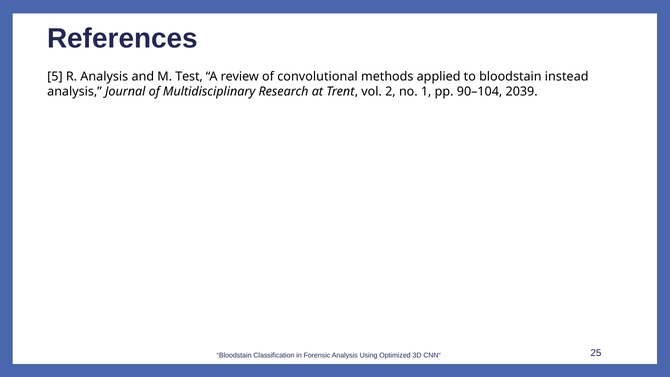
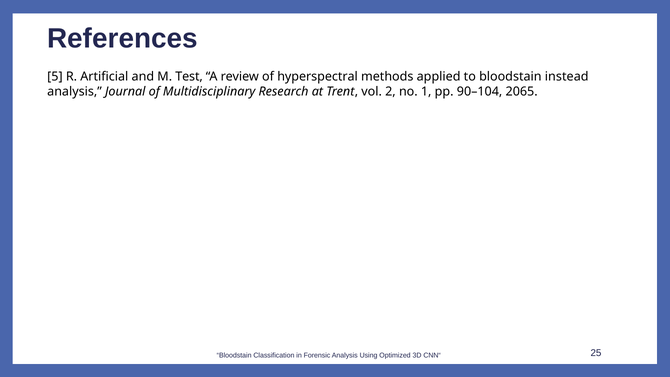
R Analysis: Analysis -> Artificial
convolutional: convolutional -> hyperspectral
2039: 2039 -> 2065
